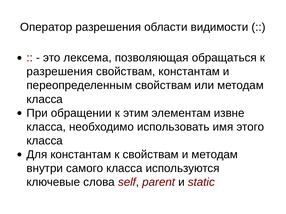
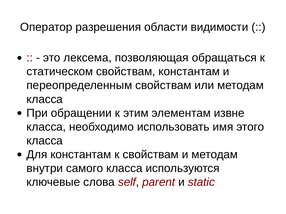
разрешения at (60, 72): разрешения -> статическом
